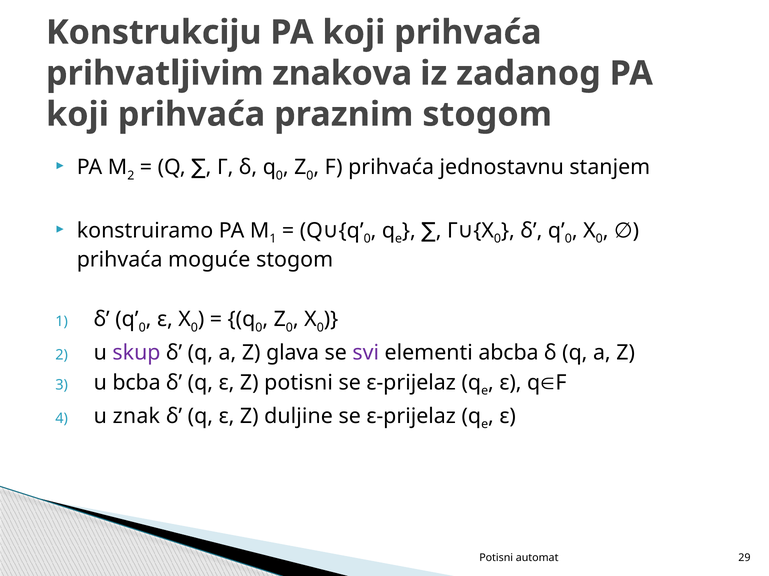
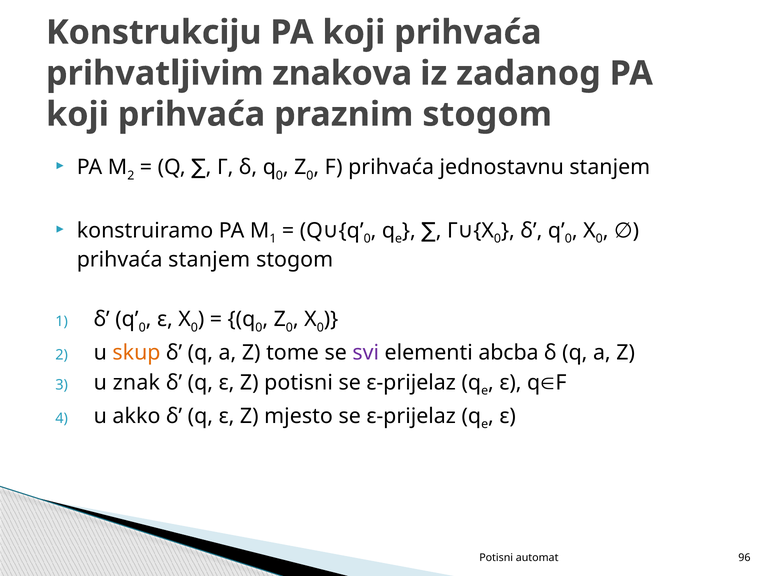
prihvaća moguće: moguće -> stanjem
skup colour: purple -> orange
glava: glava -> tome
bcba: bcba -> znak
znak: znak -> akko
duljine: duljine -> mjesto
29: 29 -> 96
